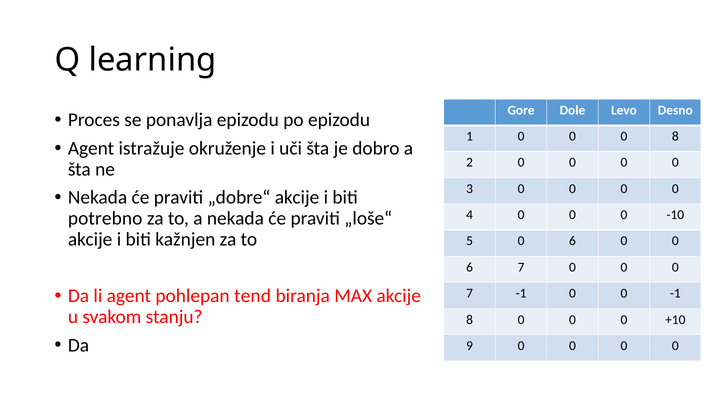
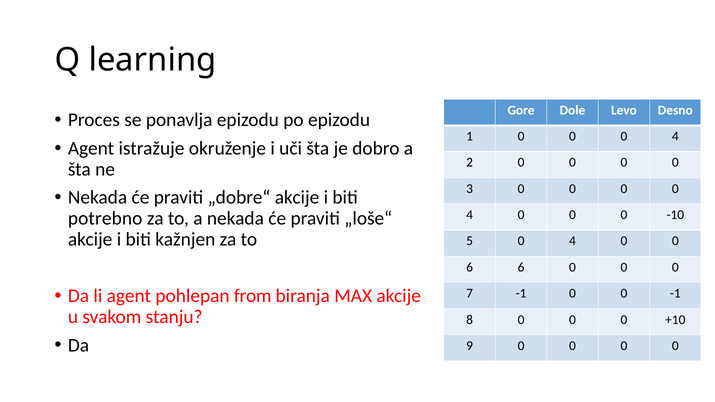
8 at (675, 136): 8 -> 4
5 0 6: 6 -> 4
6 7: 7 -> 6
tend: tend -> from
